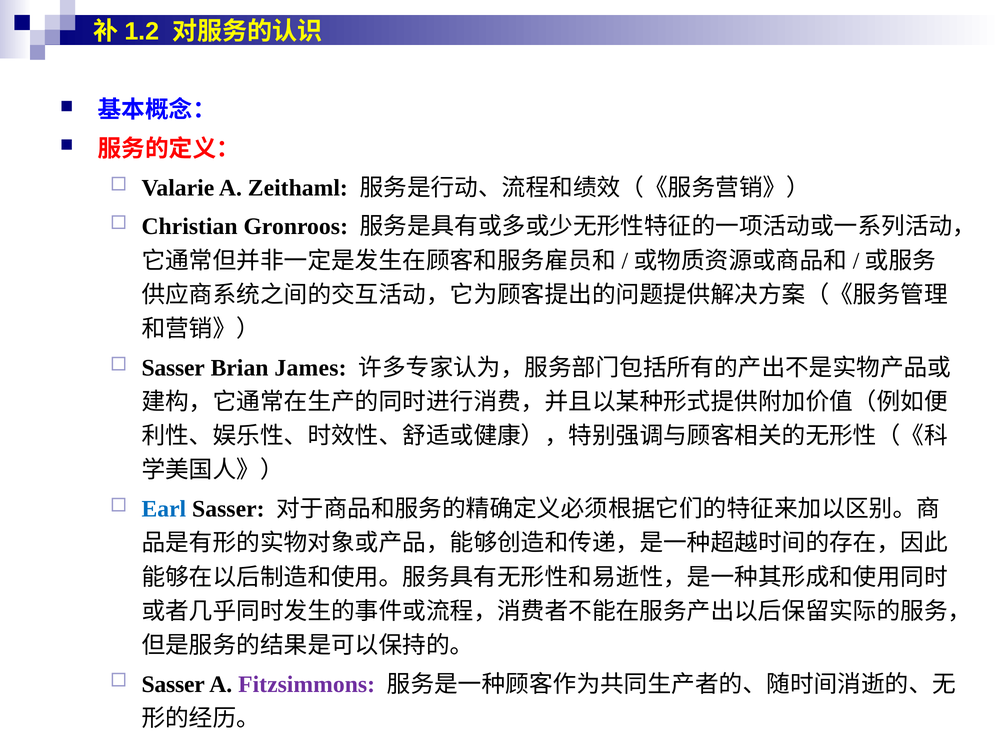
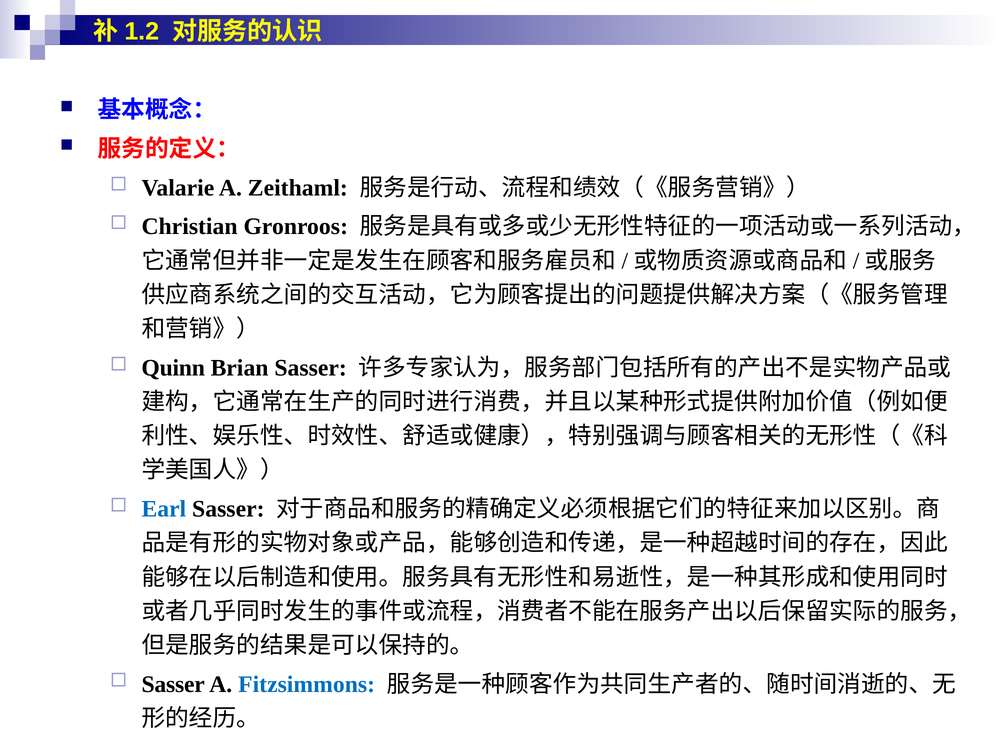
Sasser at (173, 368): Sasser -> Quinn
Brian James: James -> Sasser
Fitzsimmons colour: purple -> blue
